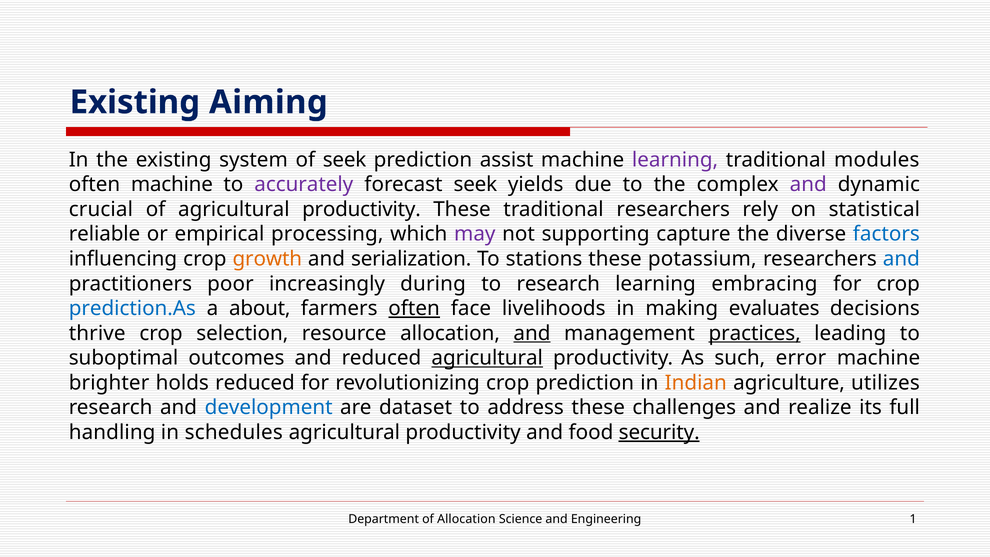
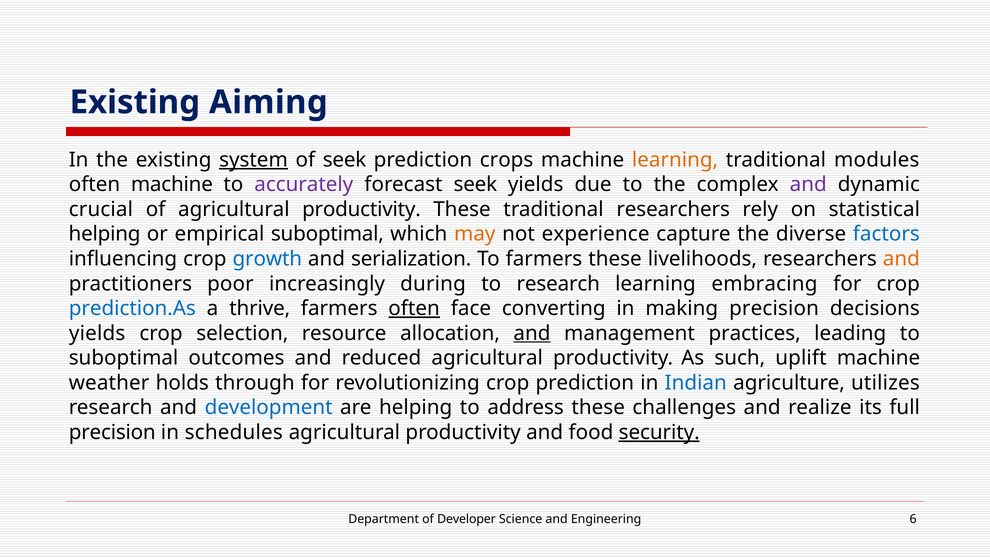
system underline: none -> present
assist: assist -> crops
learning at (675, 160) colour: purple -> orange
reliable at (105, 234): reliable -> helping
empirical processing: processing -> suboptimal
may colour: purple -> orange
supporting: supporting -> experience
growth colour: orange -> blue
To stations: stations -> farmers
potassium: potassium -> livelihoods
and at (901, 259) colour: blue -> orange
about: about -> thrive
livelihoods: livelihoods -> converting
making evaluates: evaluates -> precision
thrive at (97, 333): thrive -> yields
practices underline: present -> none
agricultural at (487, 358) underline: present -> none
error: error -> uplift
brighter: brighter -> weather
holds reduced: reduced -> through
Indian colour: orange -> blue
are dataset: dataset -> helping
handling at (112, 432): handling -> precision
of Allocation: Allocation -> Developer
1: 1 -> 6
